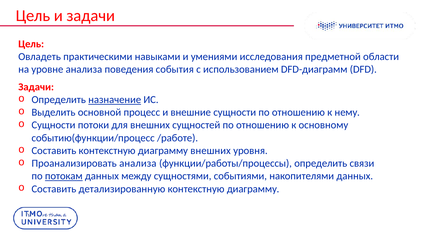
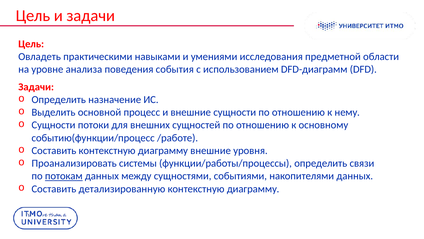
назначение underline: present -> none
диаграмму внешних: внешних -> внешние
Проанализировать анализа: анализа -> системы
